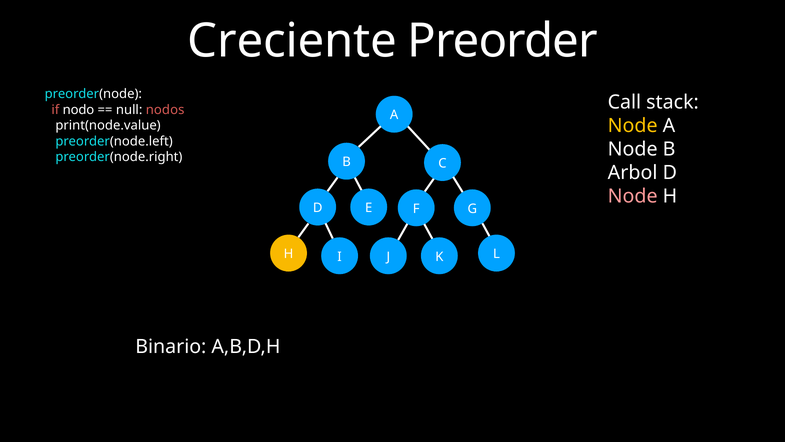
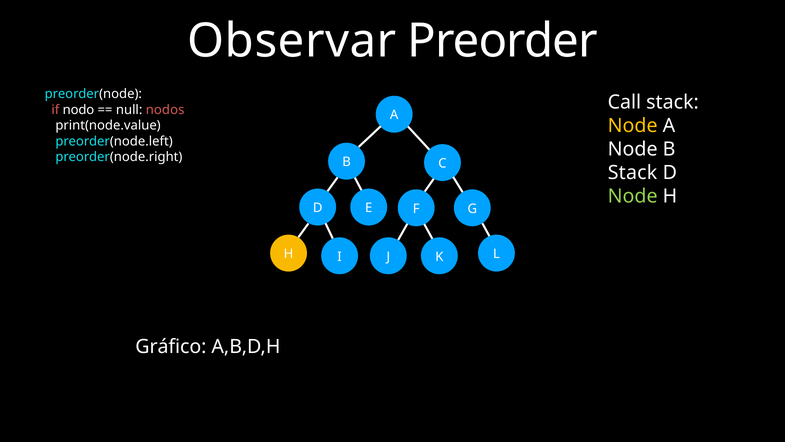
Creciente: Creciente -> Observar
Arbol at (633, 173): Arbol -> Stack
Node at (633, 196) colour: pink -> light green
Binario: Binario -> Gráfico
